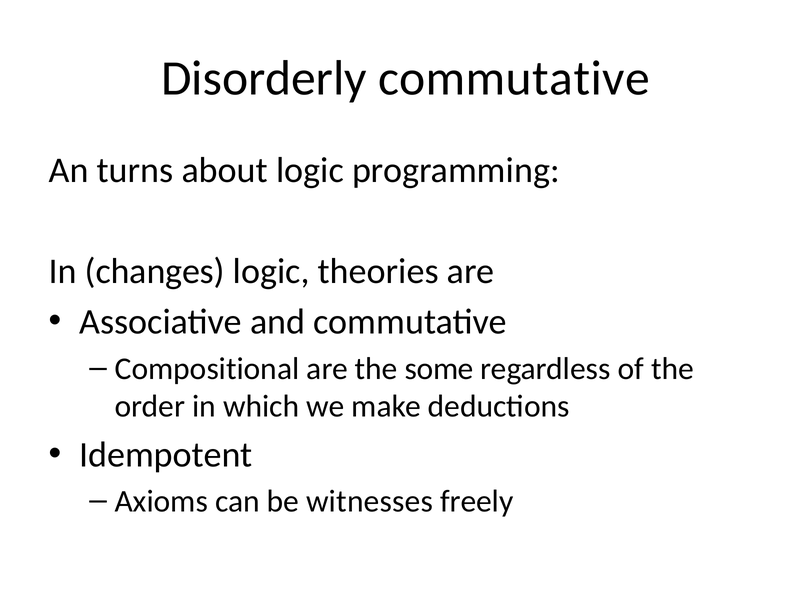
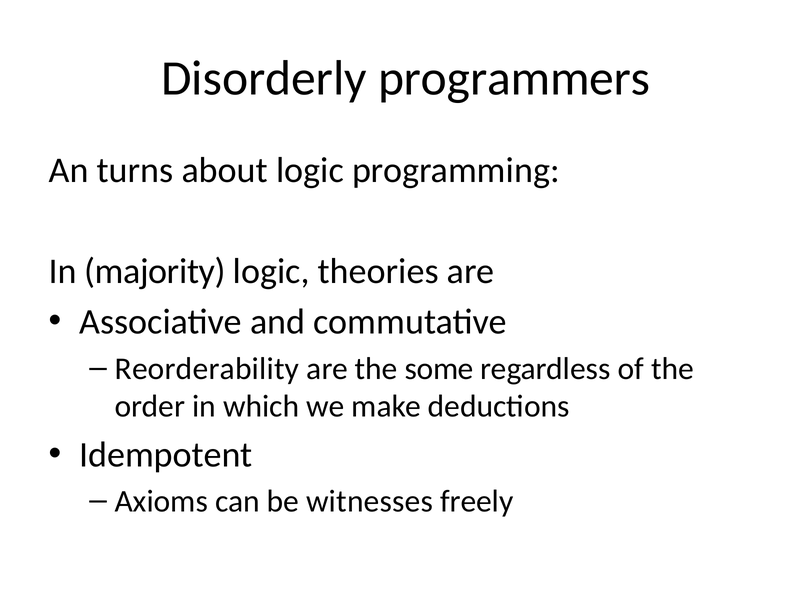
Disorderly commutative: commutative -> programmers
changes: changes -> majority
Compositional: Compositional -> Reorderability
